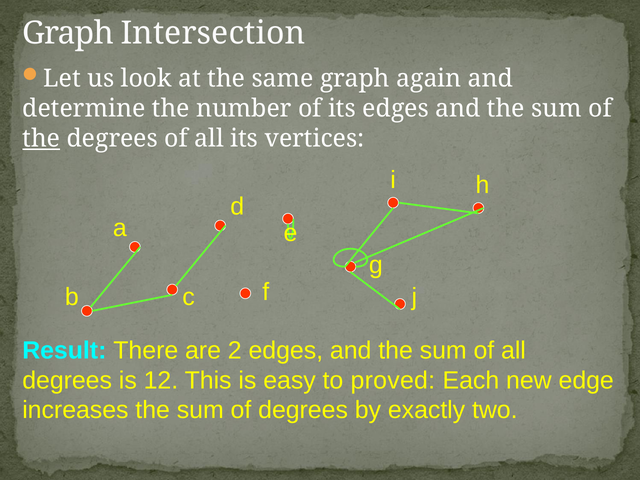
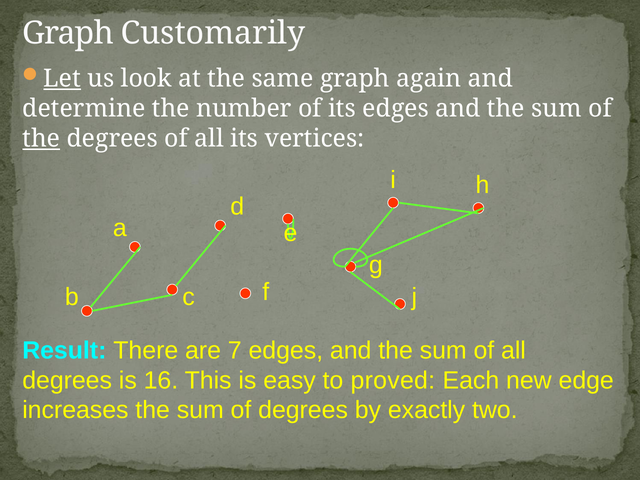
Intersection: Intersection -> Customarily
Let underline: none -> present
2: 2 -> 7
12: 12 -> 16
